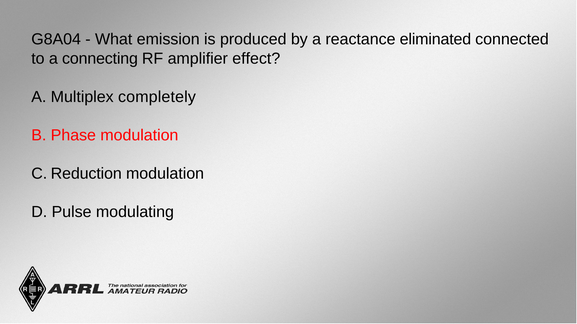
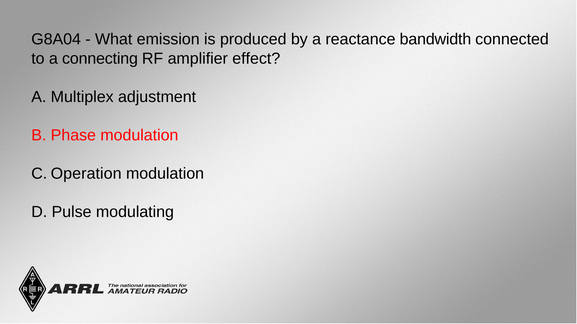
eliminated: eliminated -> bandwidth
completely: completely -> adjustment
Reduction: Reduction -> Operation
